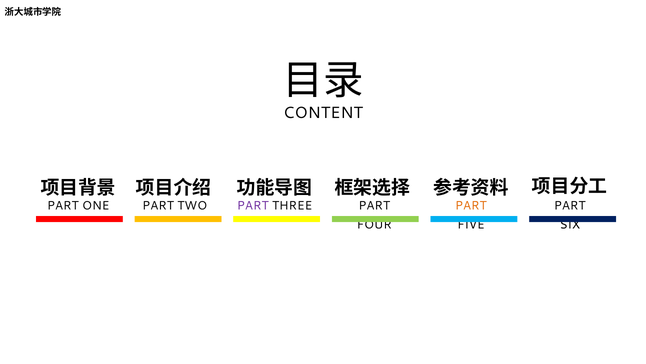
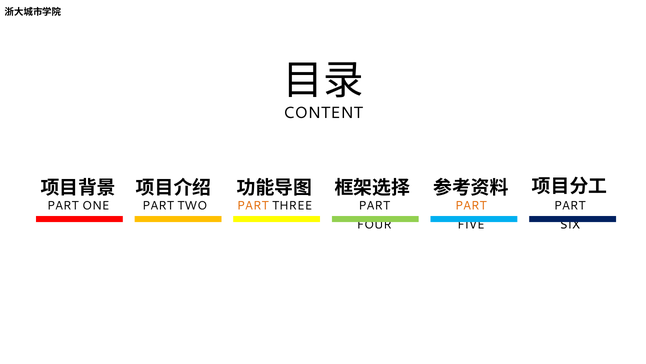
PART at (253, 205) colour: purple -> orange
